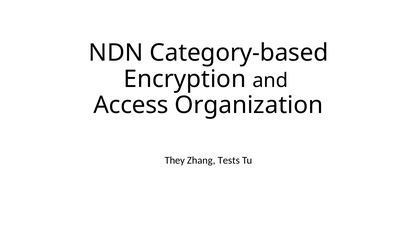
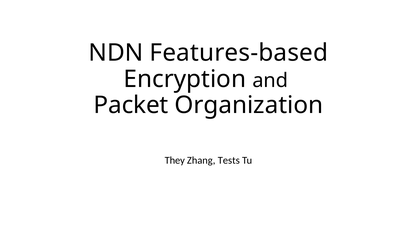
Category-based: Category-based -> Features-based
Access: Access -> Packet
